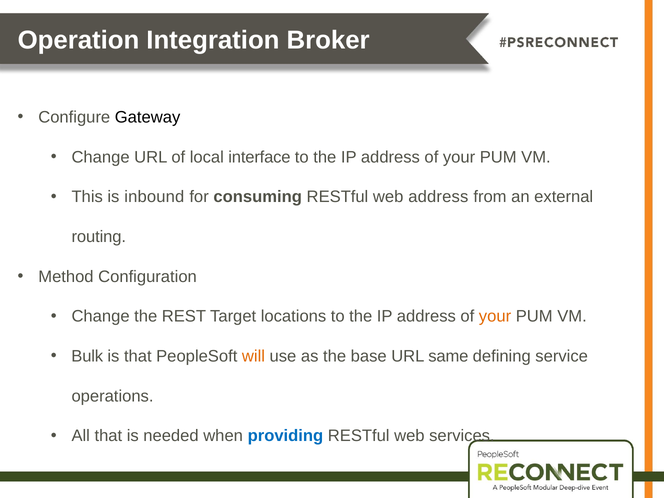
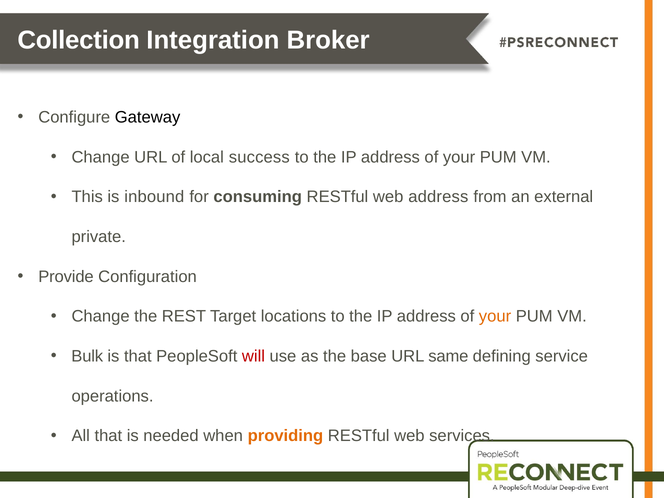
Operation: Operation -> Collection
interface: interface -> success
routing: routing -> private
Method: Method -> Provide
will colour: orange -> red
providing colour: blue -> orange
